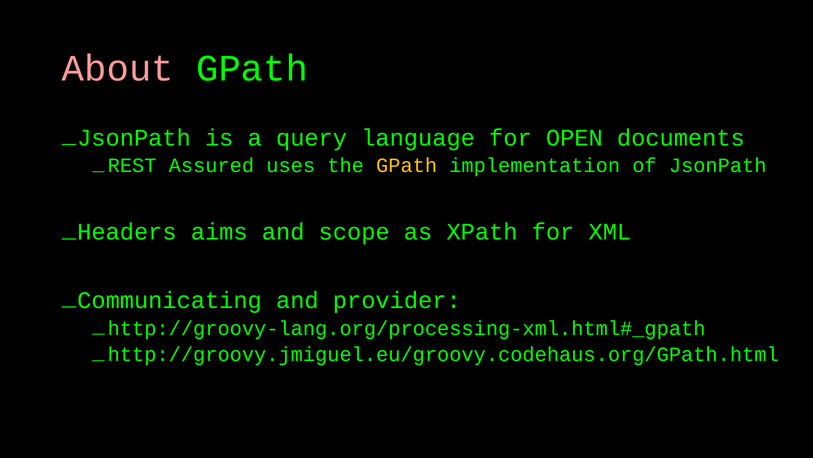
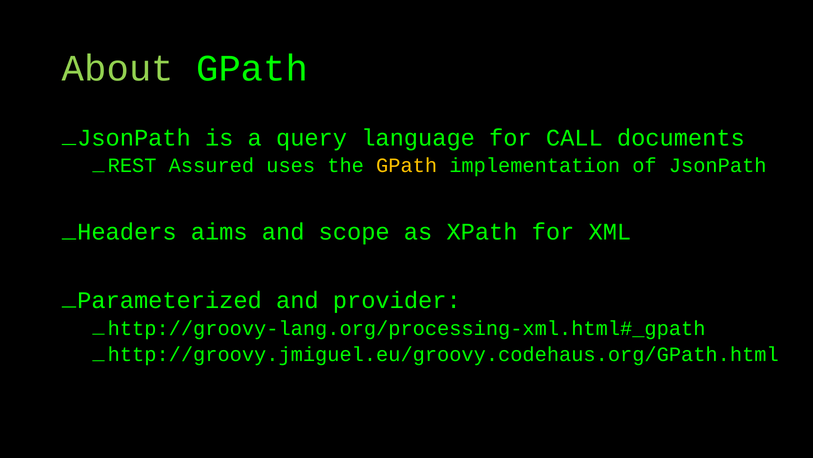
About colour: pink -> light green
OPEN: OPEN -> CALL
Communicating: Communicating -> Parameterized
